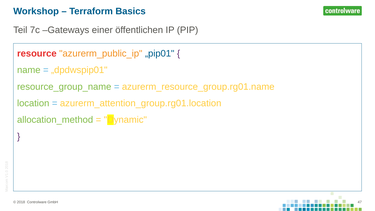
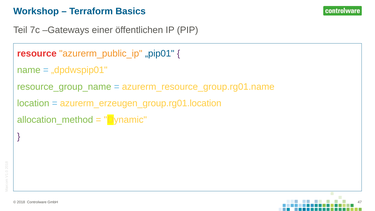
azurerm_attention_group.rg01.location: azurerm_attention_group.rg01.location -> azurerm_erzeugen_group.rg01.location
